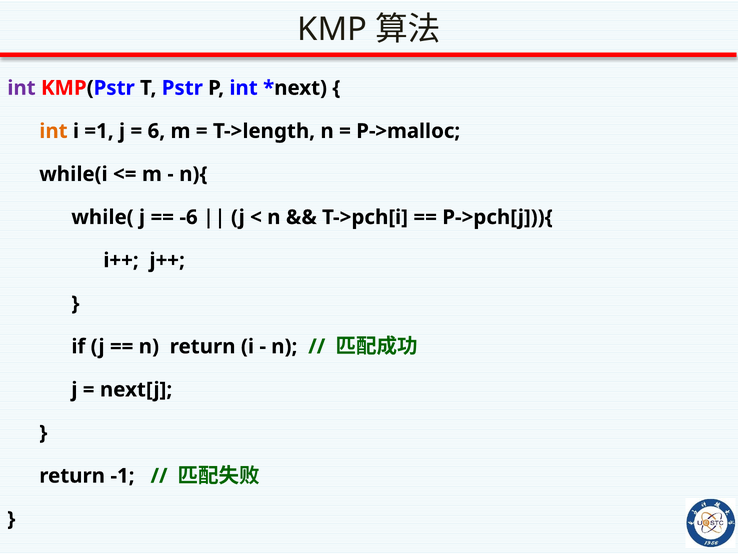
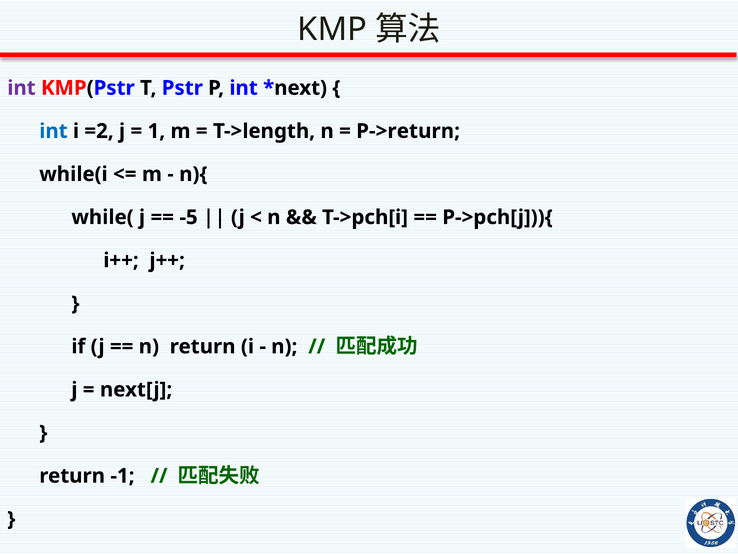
int at (53, 131) colour: orange -> blue
=1: =1 -> =2
6: 6 -> 1
P->malloc: P->malloc -> P->return
-6: -6 -> -5
